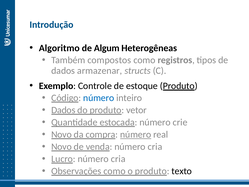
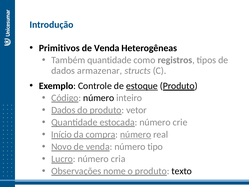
Algoritmo: Algoritmo -> Primitivos
Algum at (107, 48): Algum -> Venda
Também compostos: compostos -> quantidade
estoque underline: none -> present
número at (99, 98) colour: blue -> black
Novo at (61, 134): Novo -> Início
venda número cria: cria -> tipo
Observações como: como -> nome
